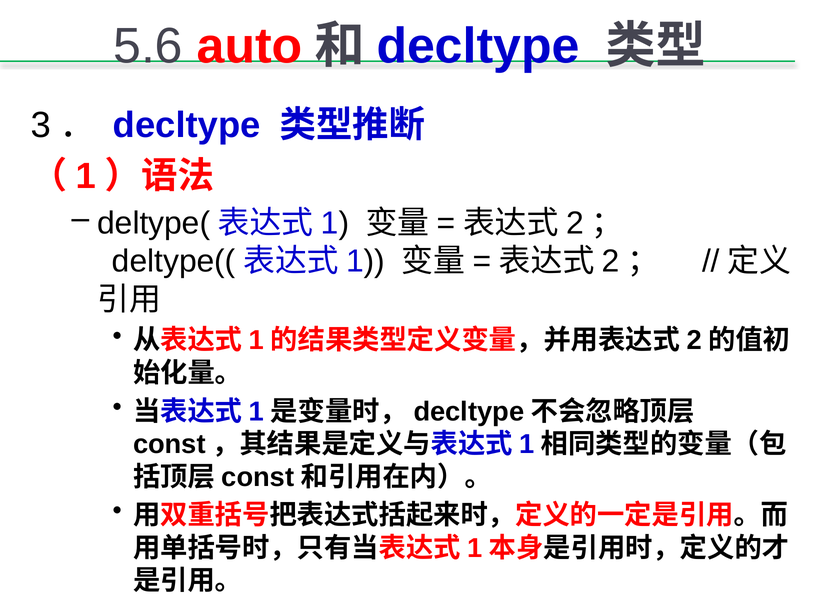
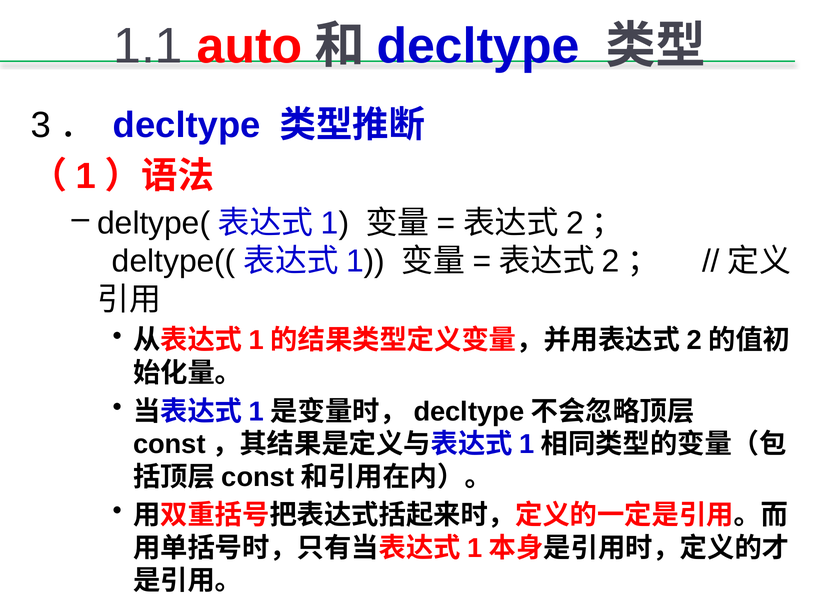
5.6: 5.6 -> 1.1
